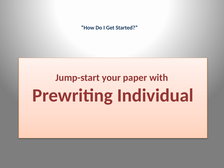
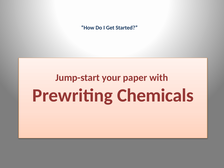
Individual: Individual -> Chemicals
